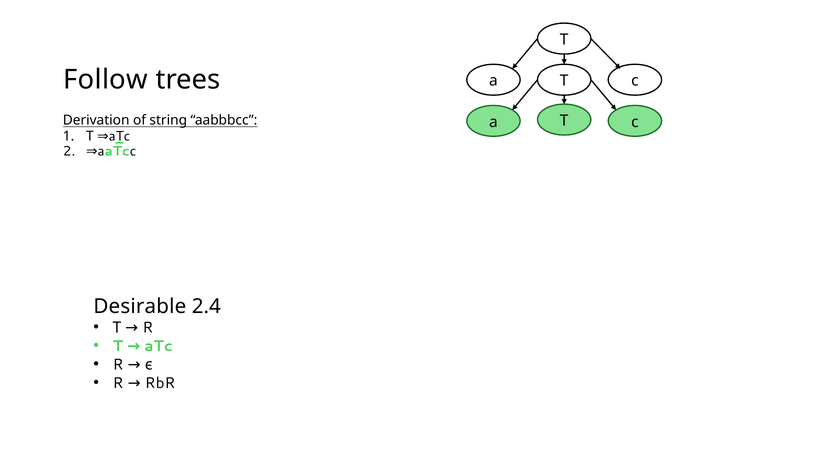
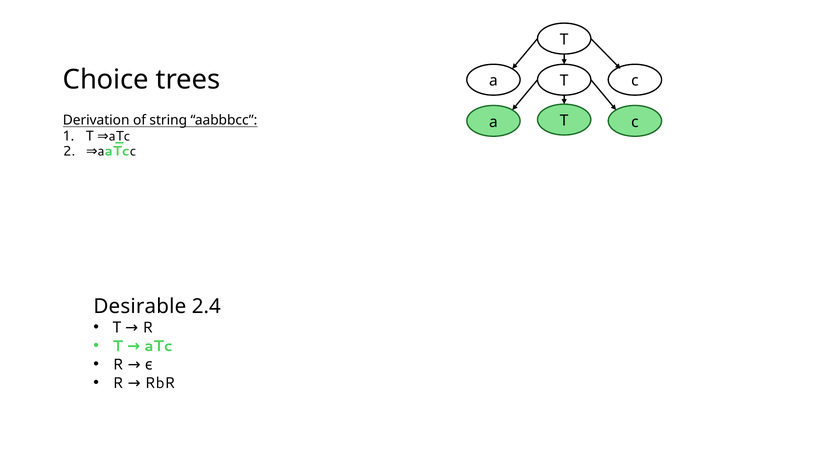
Follow: Follow -> Choice
